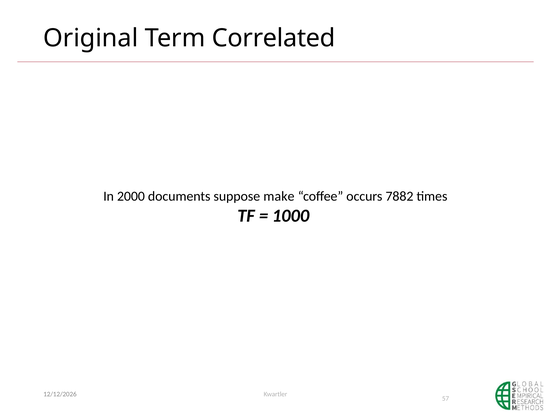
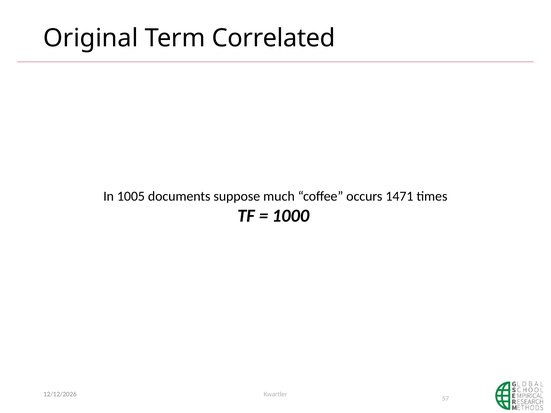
2000: 2000 -> 1005
make: make -> much
7882: 7882 -> 1471
